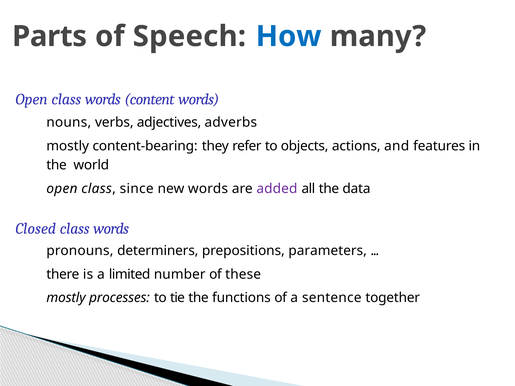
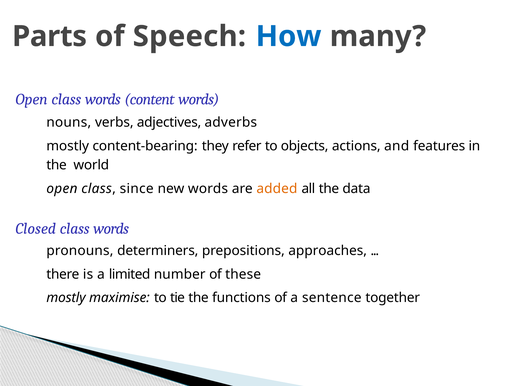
added colour: purple -> orange
parameters: parameters -> approaches
processes: processes -> maximise
